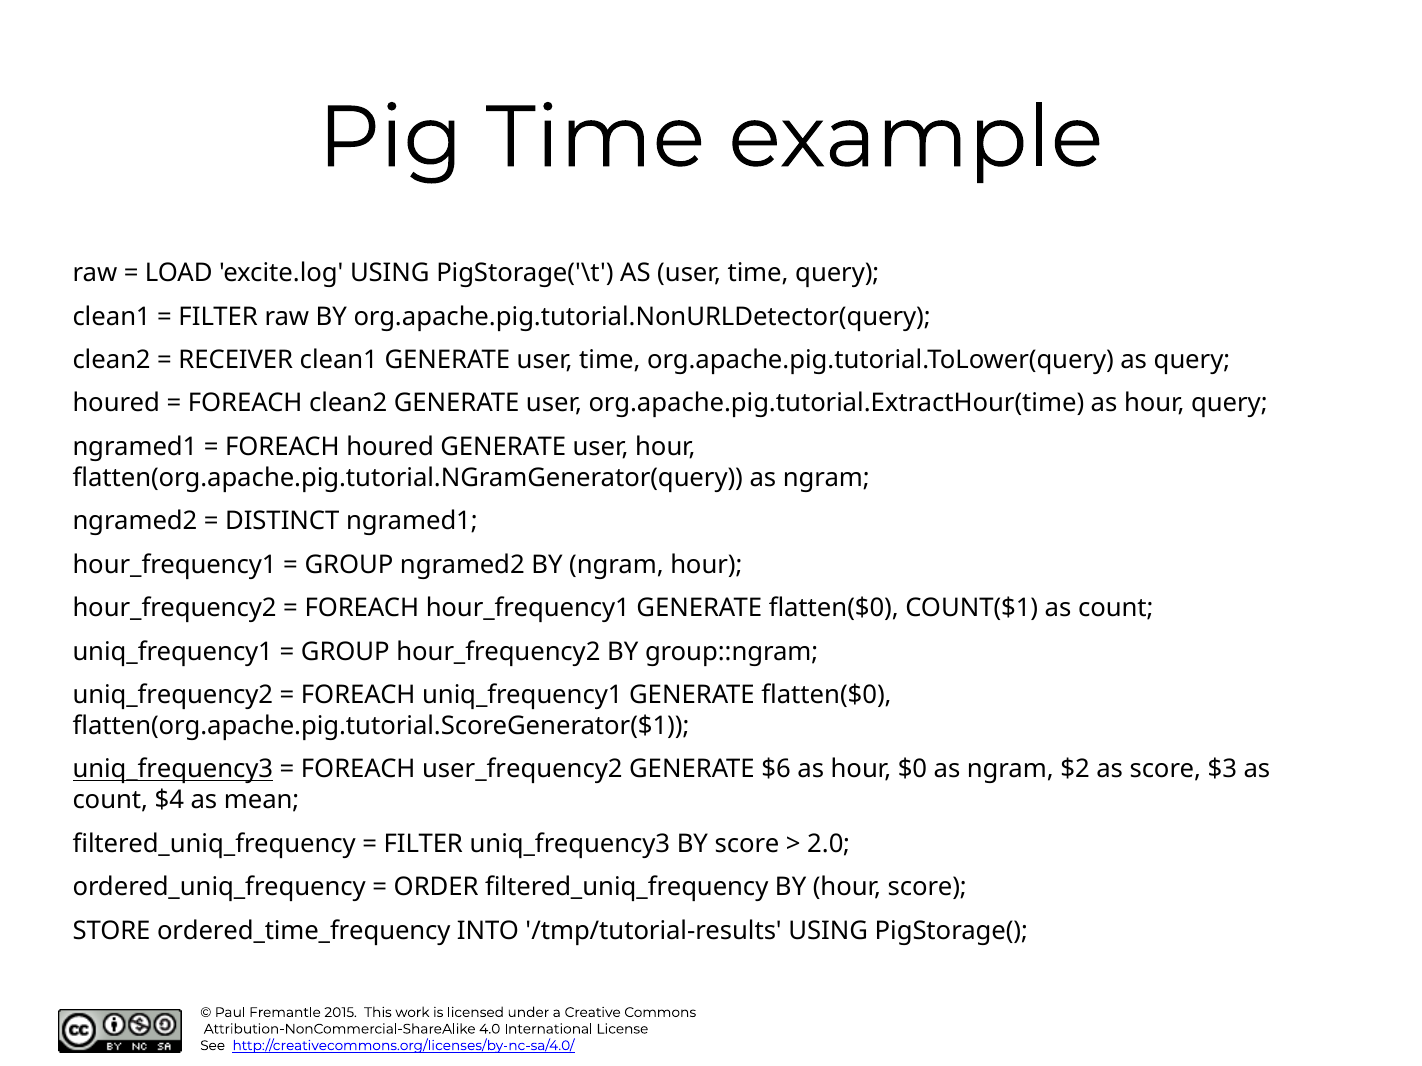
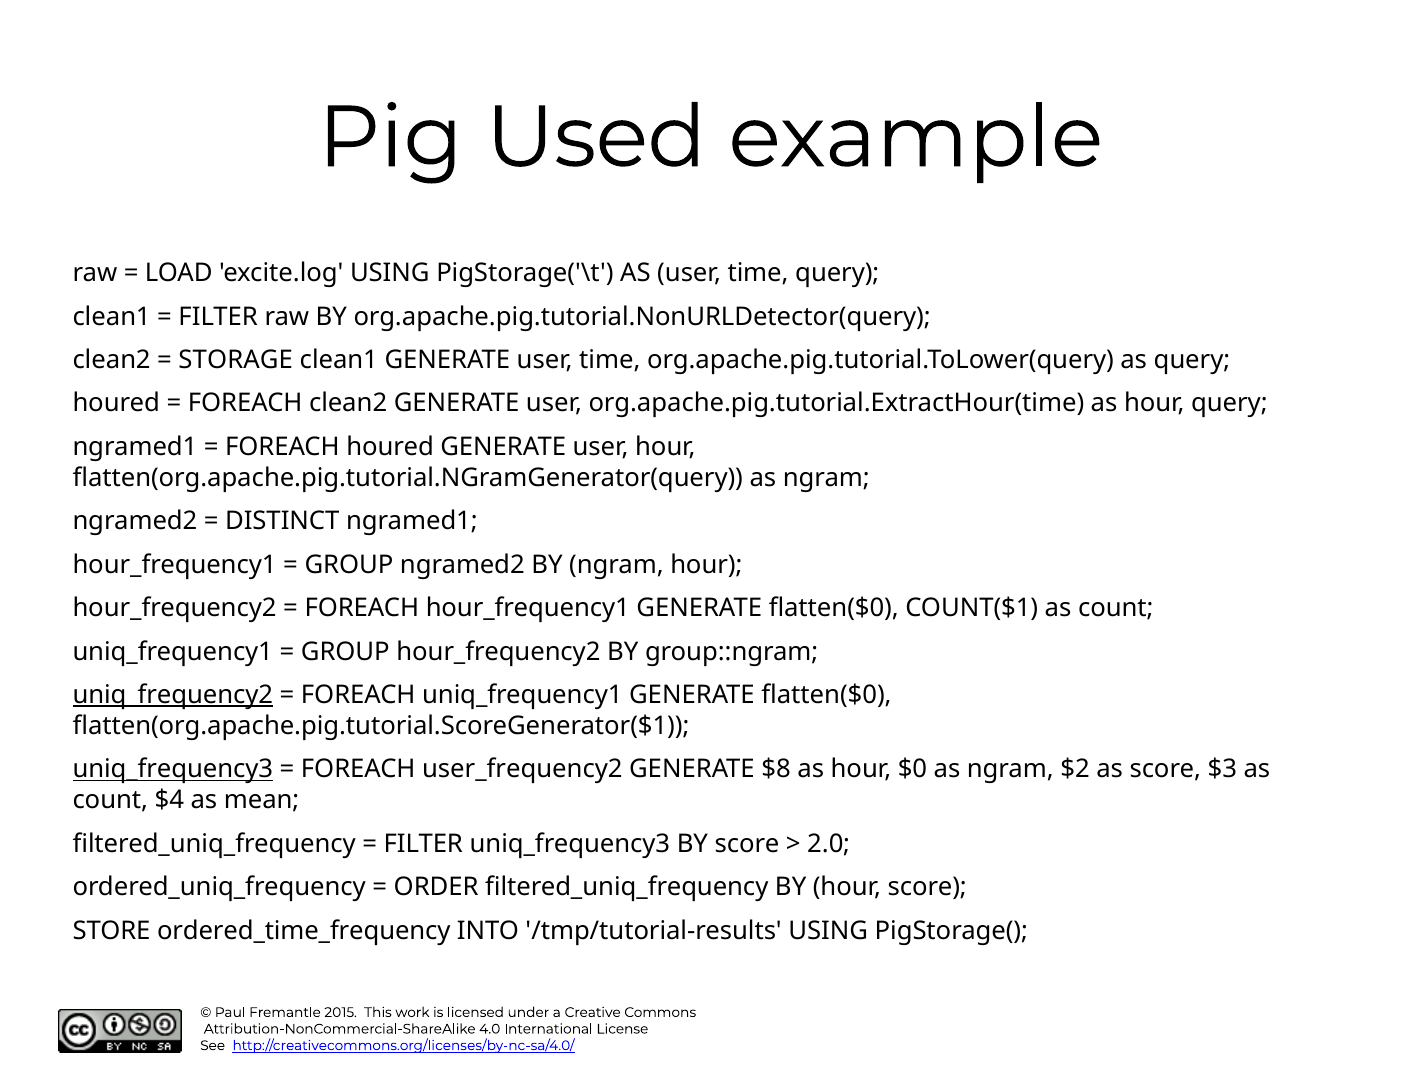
Pig Time: Time -> Used
RECEIVER: RECEIVER -> STORAGE
uniq_frequency2 underline: none -> present
$6: $6 -> $8
